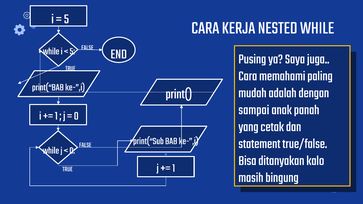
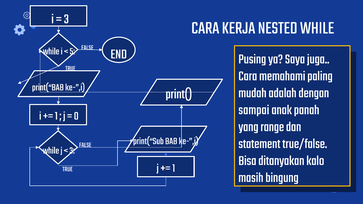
5 at (66, 19): 5 -> 3
cetak: cetak -> range
0 at (72, 150): 0 -> 3
